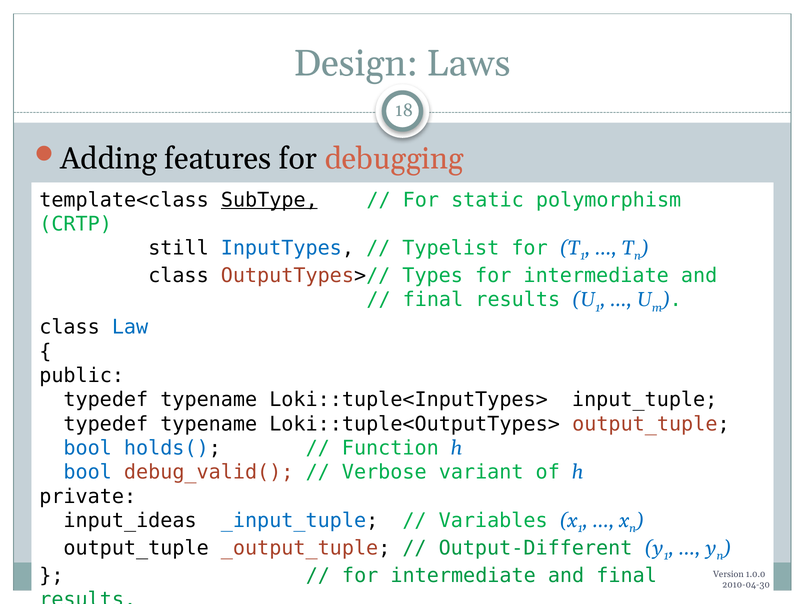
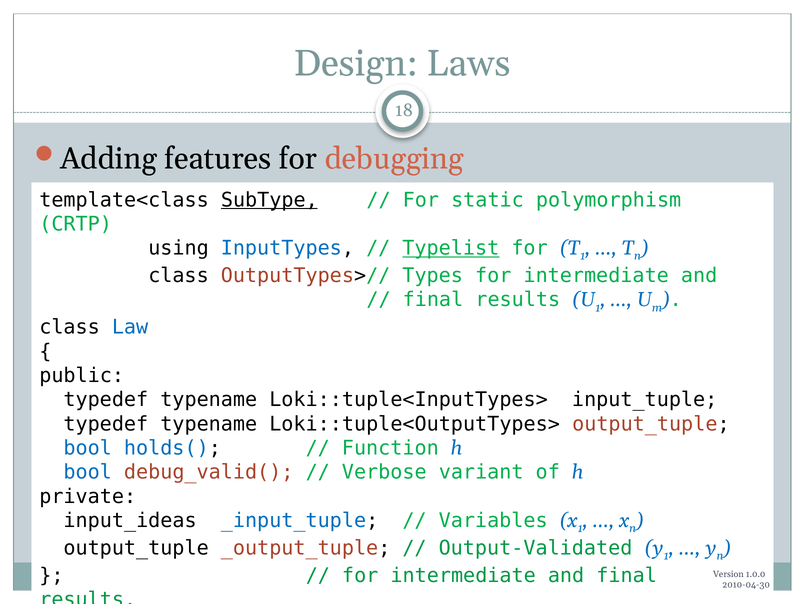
still: still -> using
Typelist underline: none -> present
Output-Different: Output-Different -> Output-Validated
